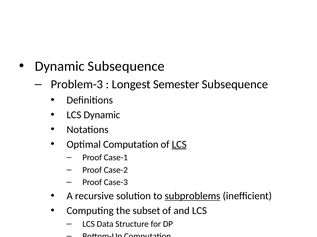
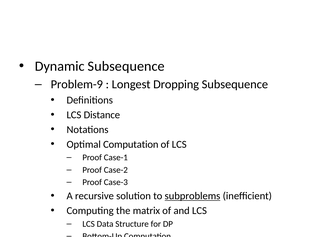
Problem-3: Problem-3 -> Problem-9
Semester: Semester -> Dropping
LCS Dynamic: Dynamic -> Distance
LCS at (179, 145) underline: present -> none
subset: subset -> matrix
